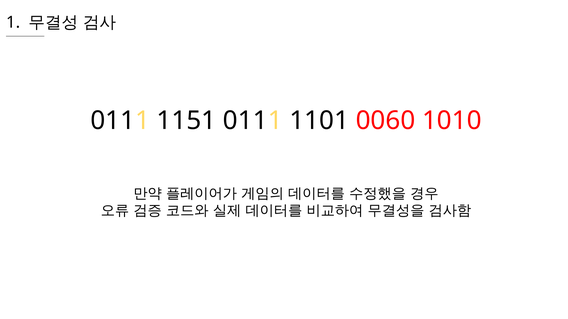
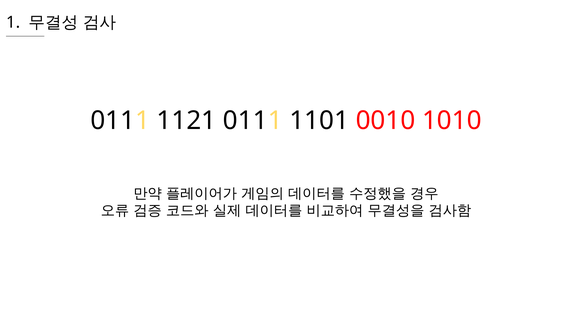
1151: 1151 -> 1121
0060: 0060 -> 0010
